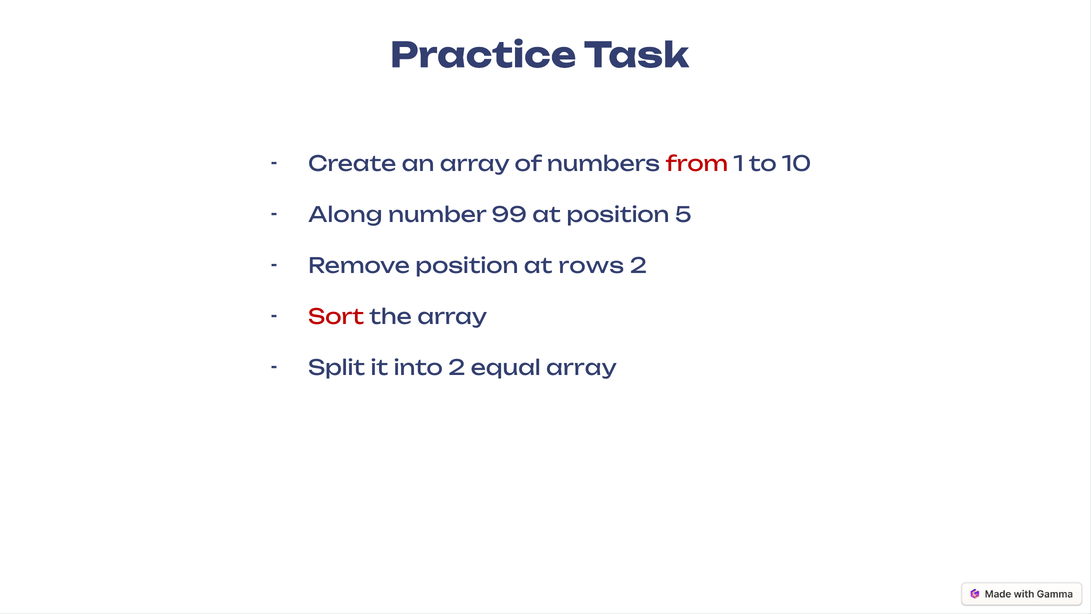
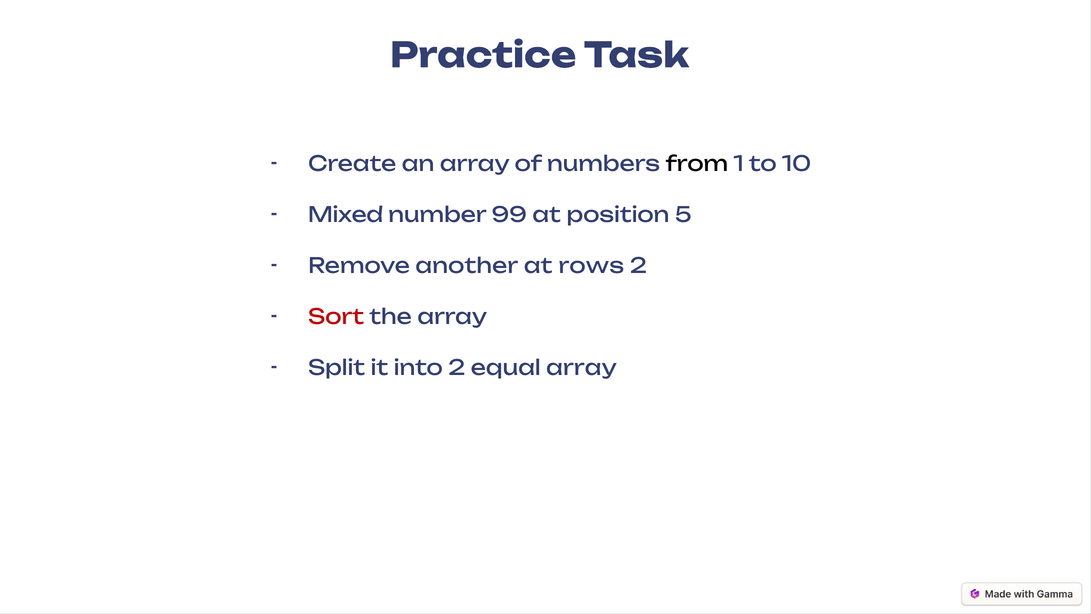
from colour: red -> black
Along: Along -> Mixed
Remove position: position -> another
